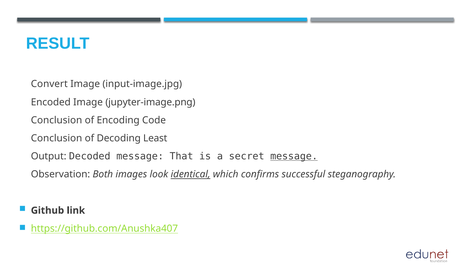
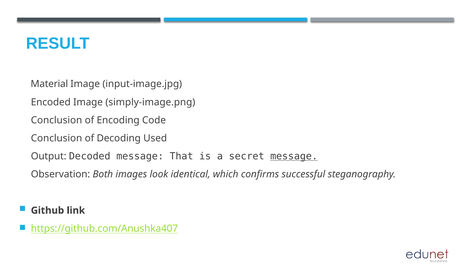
Convert: Convert -> Material
jupyter-image.png: jupyter-image.png -> simply-image.png
Least: Least -> Used
identical underline: present -> none
